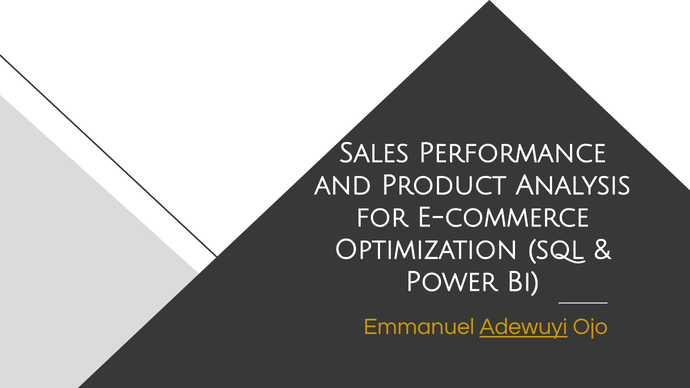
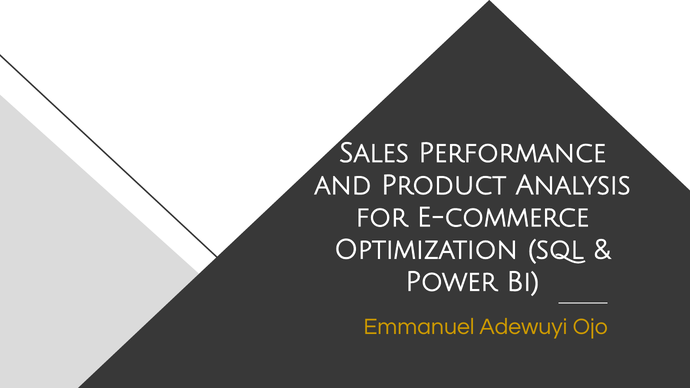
Adewuyi underline: present -> none
